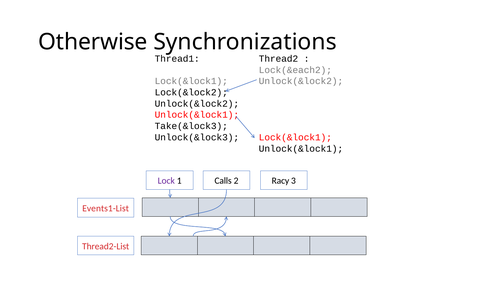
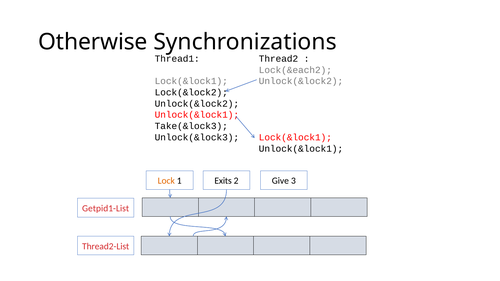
Lock colour: purple -> orange
Calls: Calls -> Exits
Racy: Racy -> Give
Events1-List: Events1-List -> Getpid1-List
